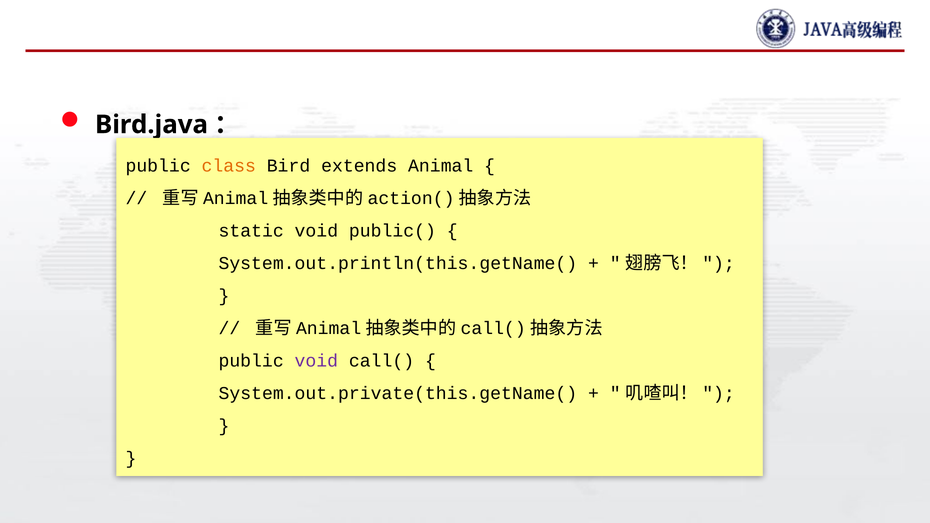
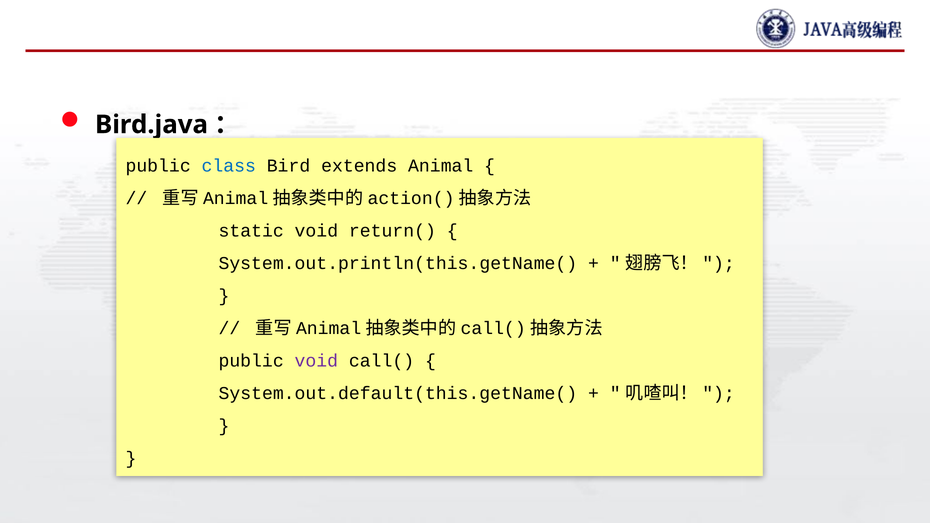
class colour: orange -> blue
public(: public( -> return(
System.out.private(this.getName(: System.out.private(this.getName( -> System.out.default(this.getName(
